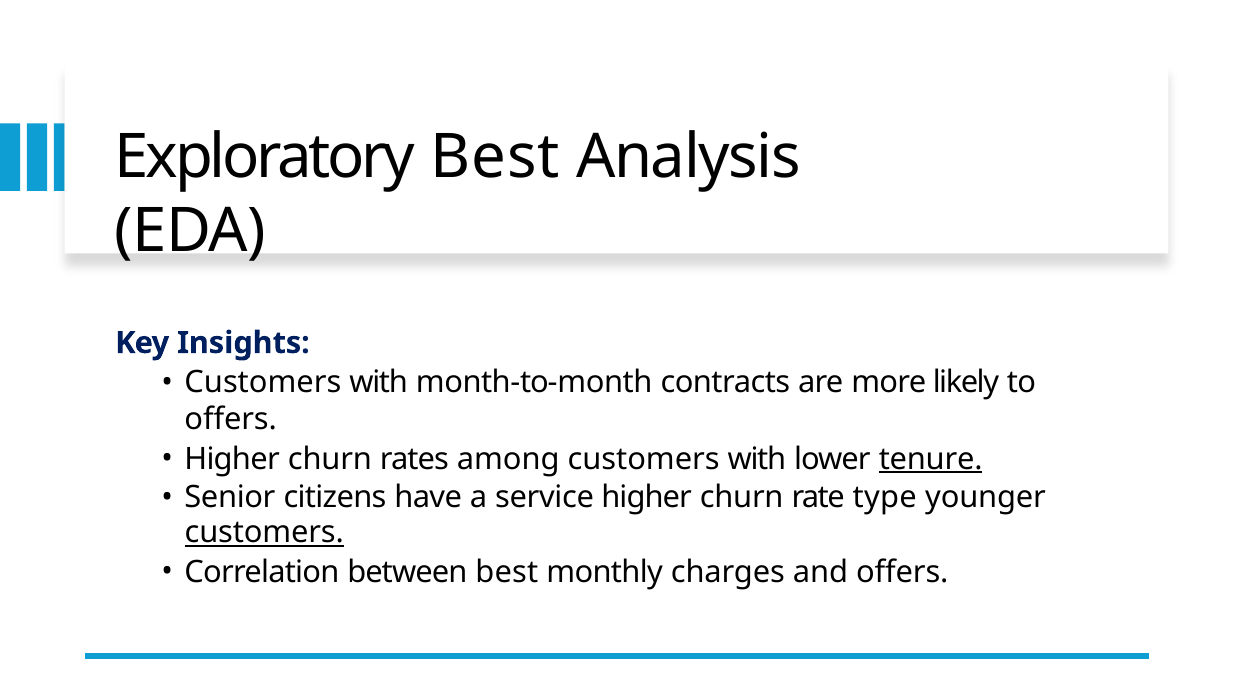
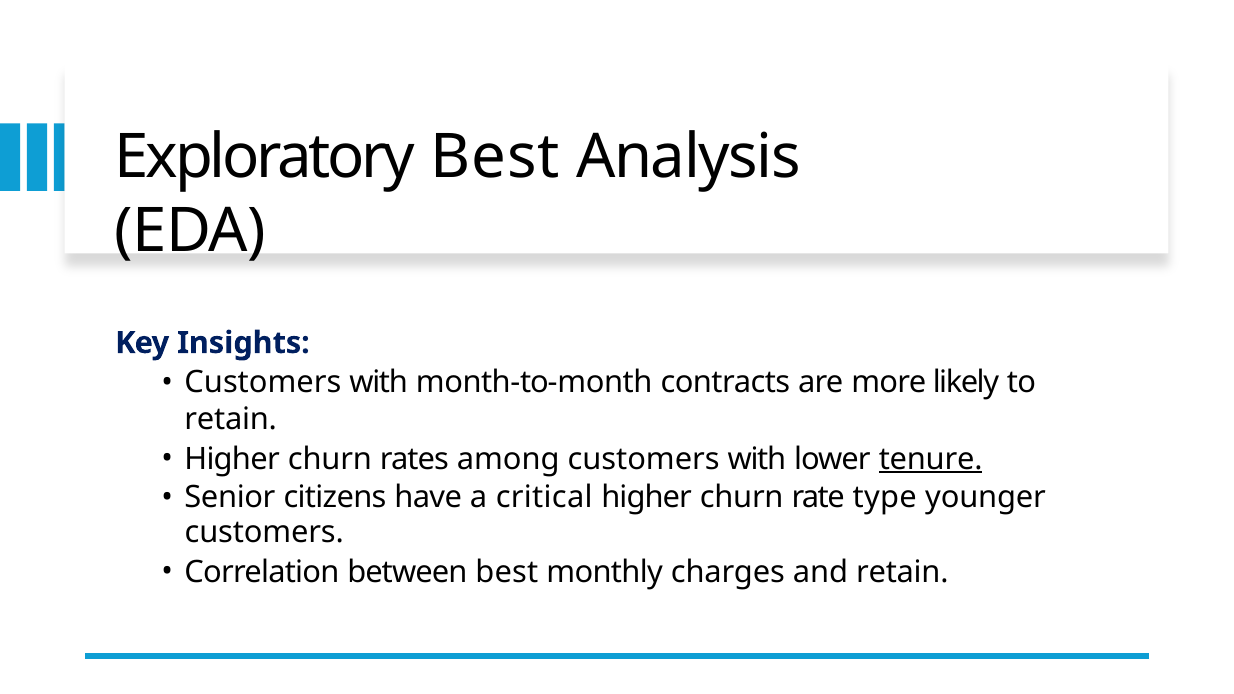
offers at (231, 420): offers -> retain
service: service -> critical
customers at (264, 532) underline: present -> none
and offers: offers -> retain
